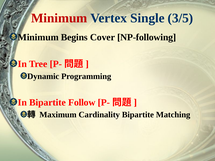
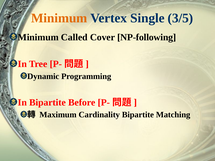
Minimum at (59, 18) colour: red -> orange
Begins: Begins -> Called
Follow: Follow -> Before
